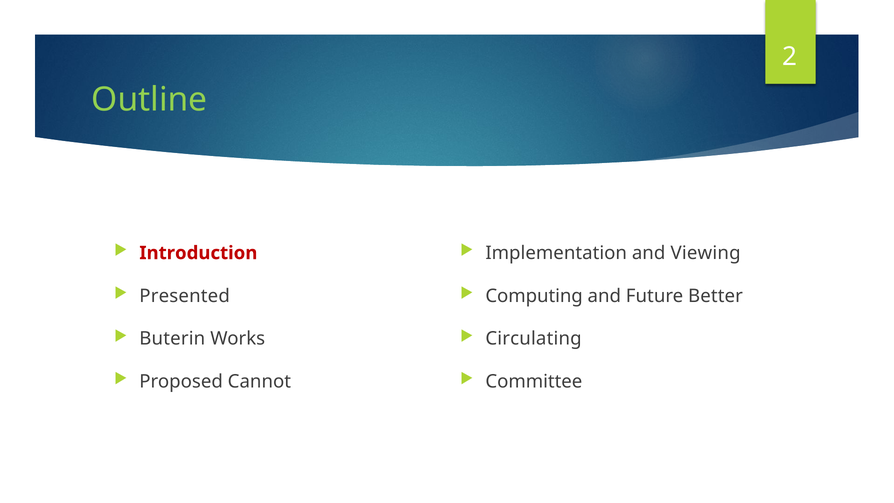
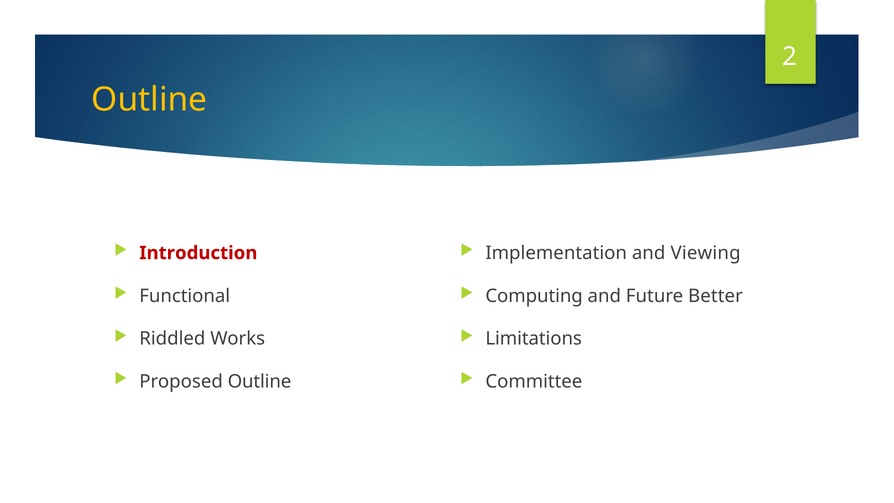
Outline at (149, 100) colour: light green -> yellow
Presented: Presented -> Functional
Buterin: Buterin -> Riddled
Circulating: Circulating -> Limitations
Proposed Cannot: Cannot -> Outline
